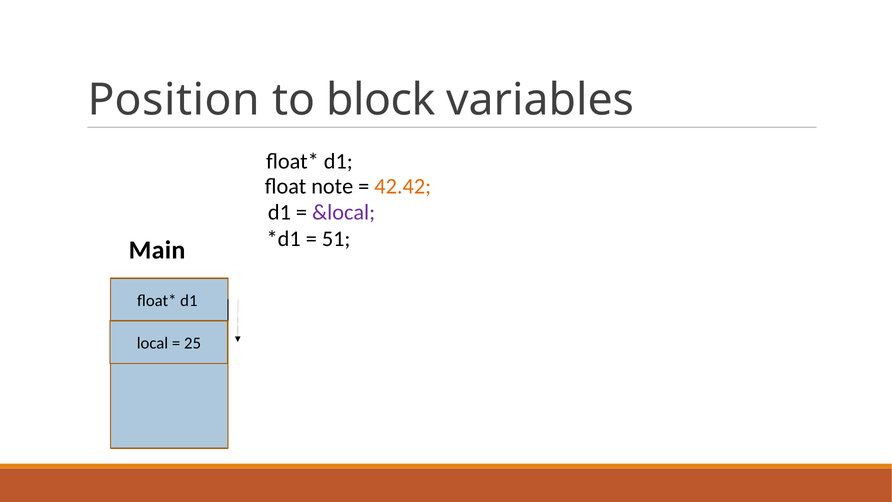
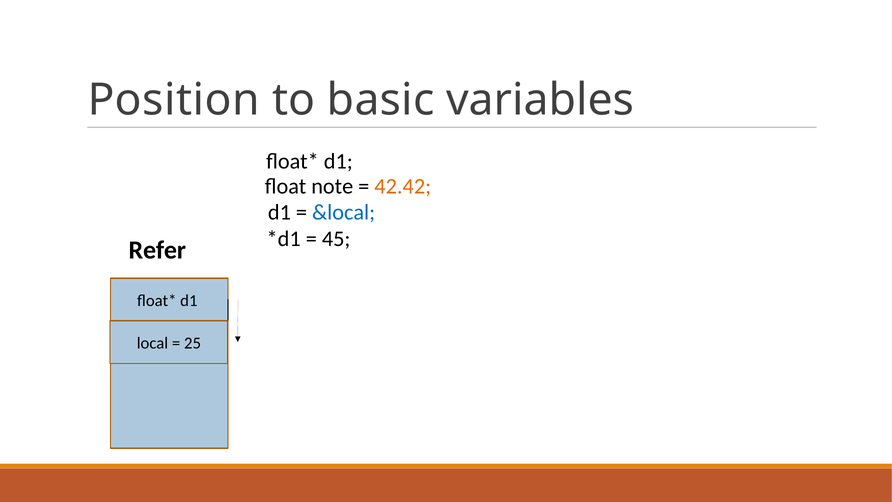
block: block -> basic
&local colour: purple -> blue
51: 51 -> 45
Main: Main -> Refer
